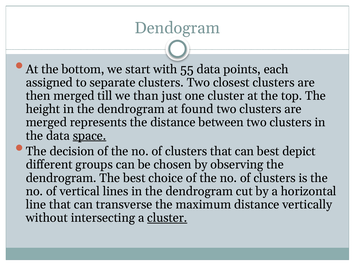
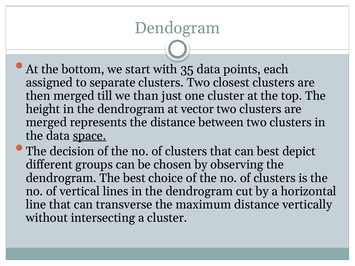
55: 55 -> 35
found: found -> vector
cluster at (167, 218) underline: present -> none
